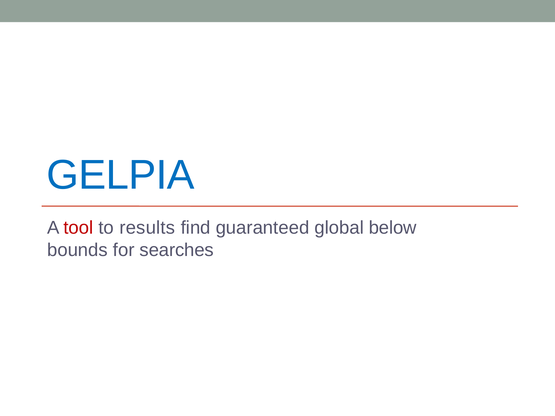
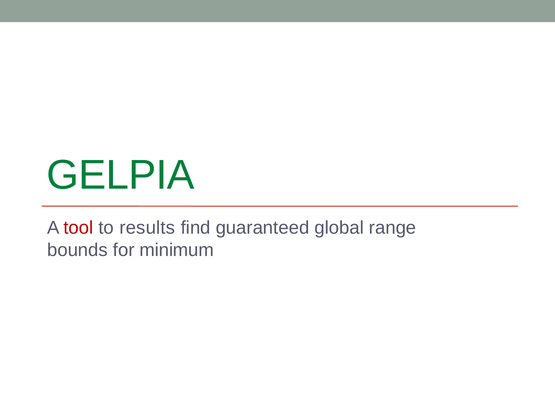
GELPIA colour: blue -> green
below: below -> range
searches: searches -> minimum
